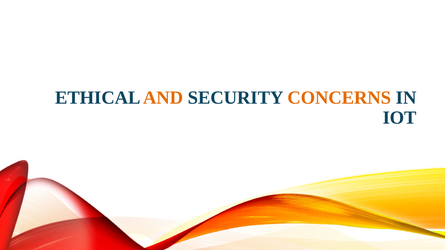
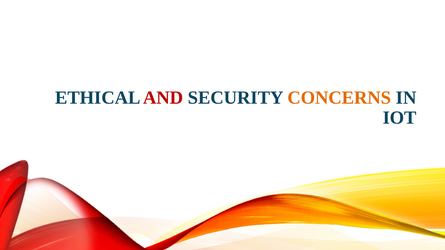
AND colour: orange -> red
